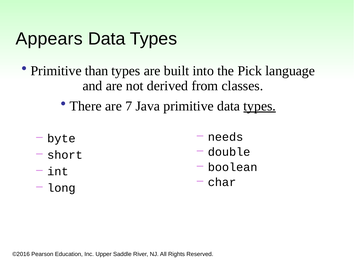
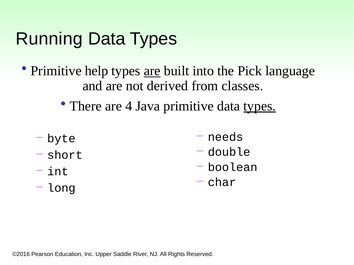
Appears: Appears -> Running
than: than -> help
are at (152, 71) underline: none -> present
7: 7 -> 4
